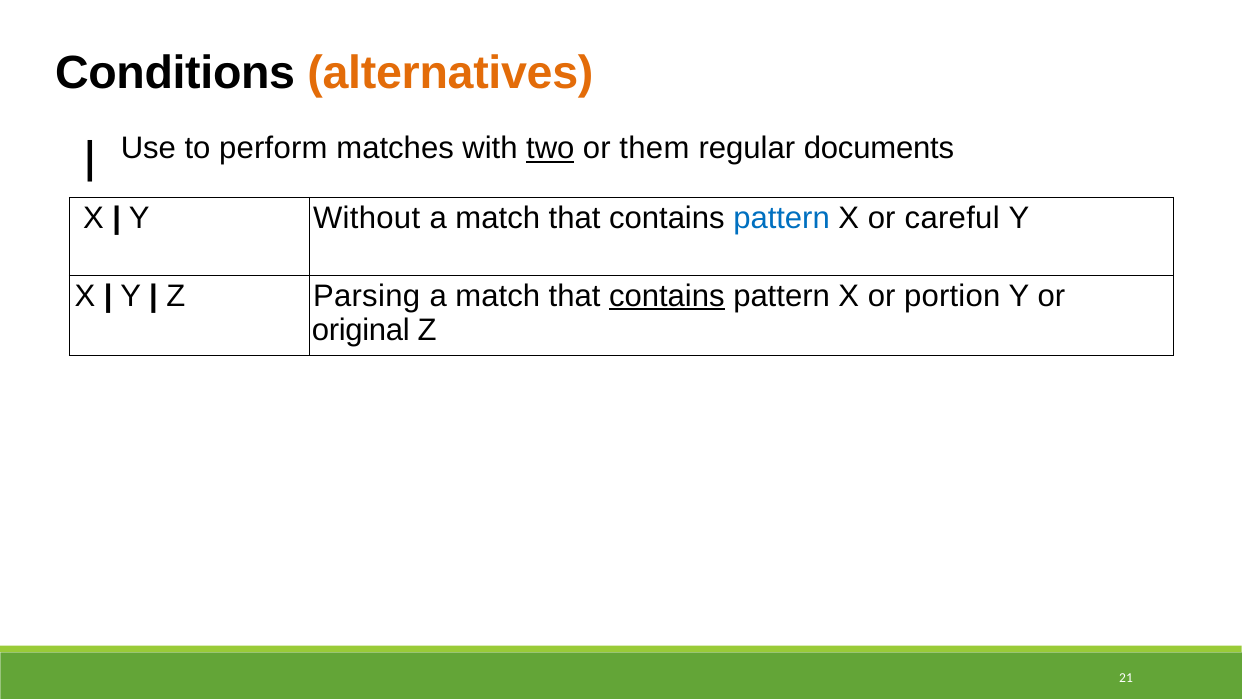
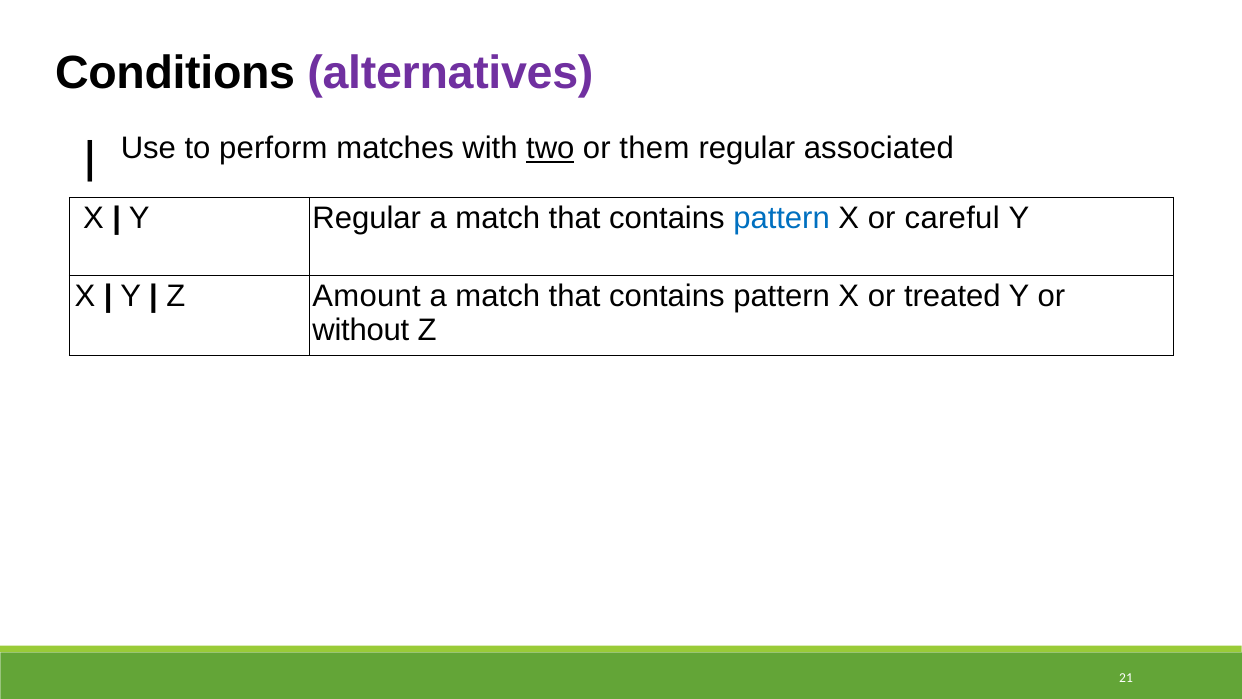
alternatives colour: orange -> purple
documents: documents -> associated
Y Without: Without -> Regular
Parsing: Parsing -> Amount
contains at (667, 296) underline: present -> none
portion: portion -> treated
original: original -> without
